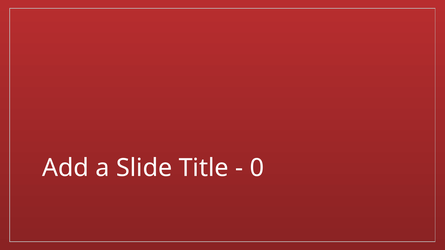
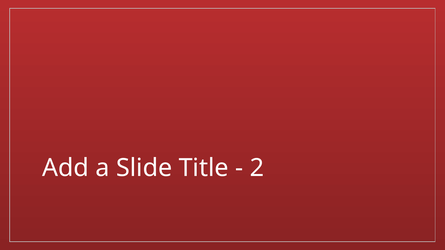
0: 0 -> 2
